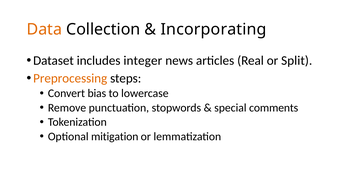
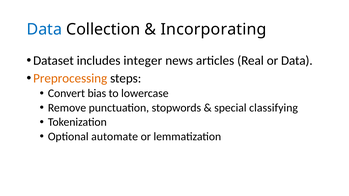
Data at (44, 29) colour: orange -> blue
or Split: Split -> Data
comments: comments -> classifying
mitigation: mitigation -> automate
